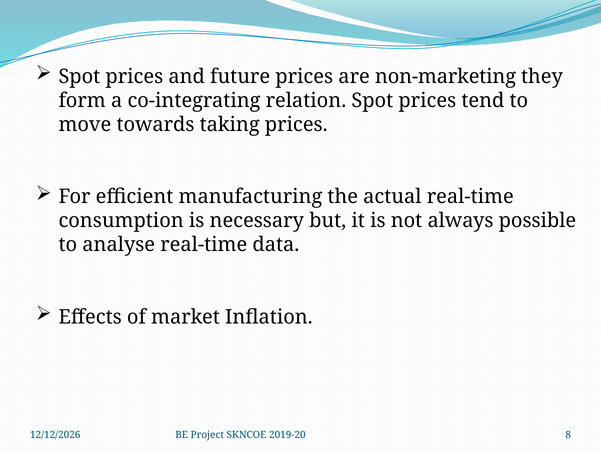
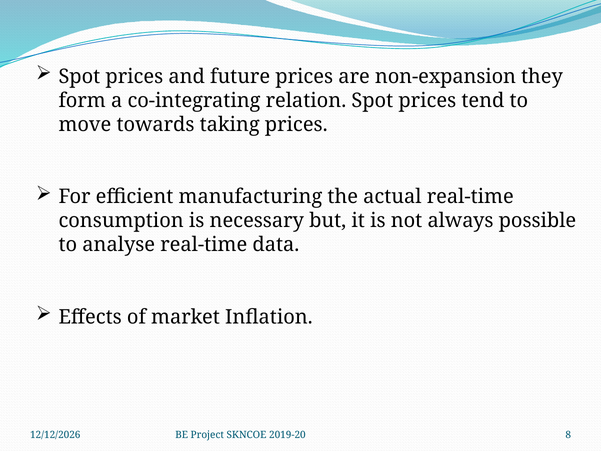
non-marketing: non-marketing -> non-expansion
